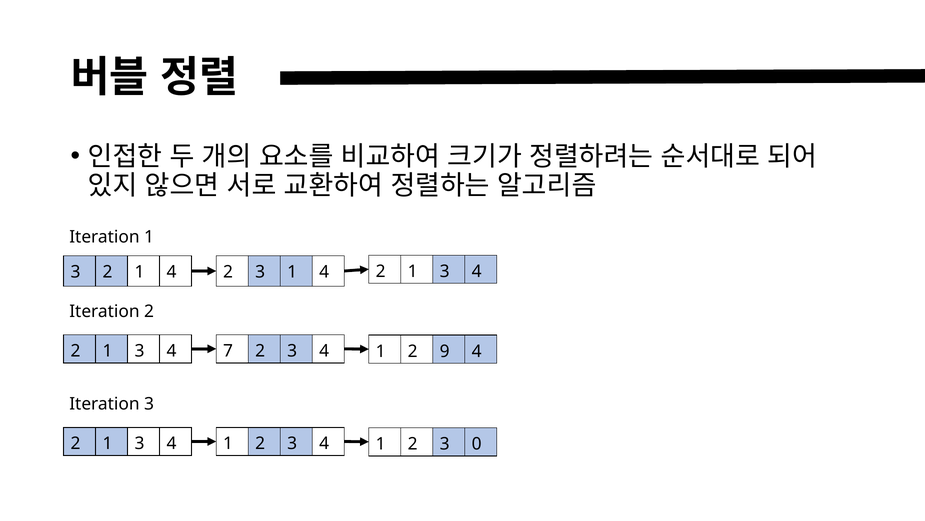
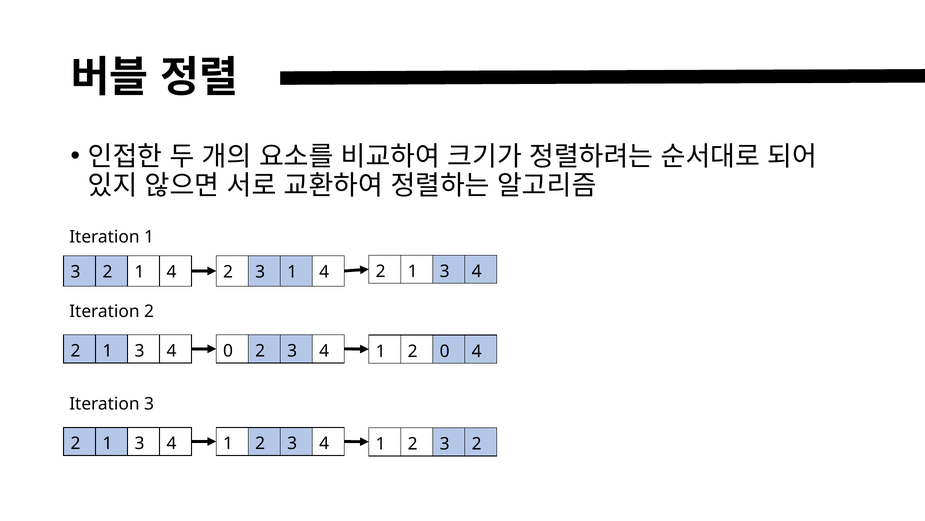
4 7: 7 -> 0
2 9: 9 -> 0
2 3 0: 0 -> 2
